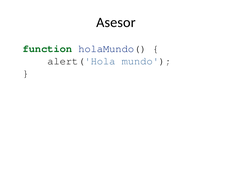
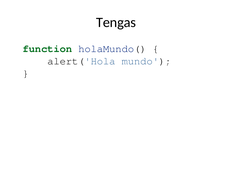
Asesor: Asesor -> Tengas
